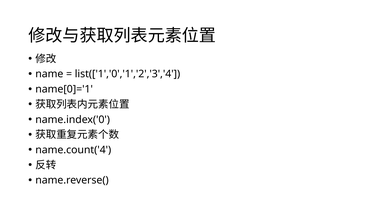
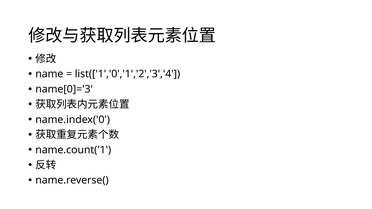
name[0]='1: name[0]='1 -> name[0]='3
name.count('4: name.count('4 -> name.count('1
